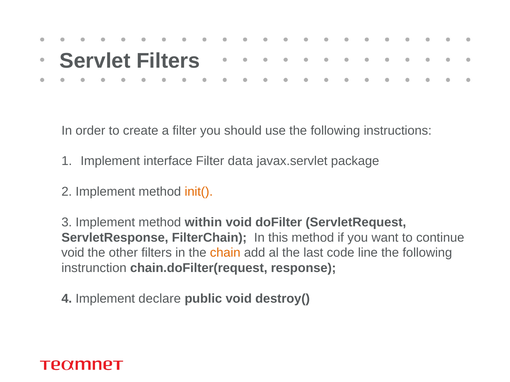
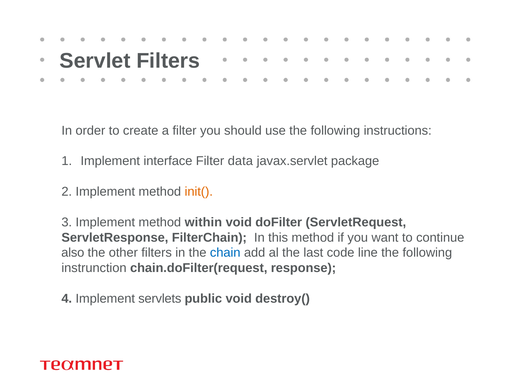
void at (73, 253): void -> also
chain colour: orange -> blue
declare: declare -> servlets
